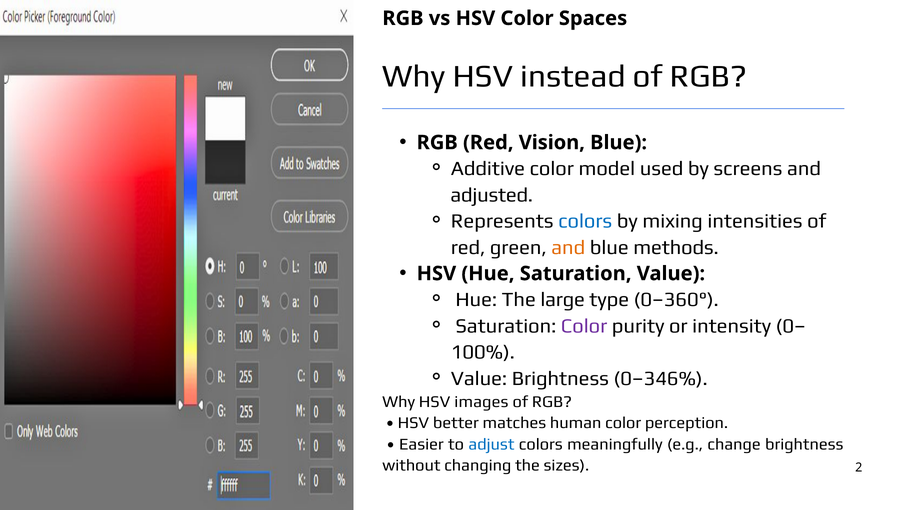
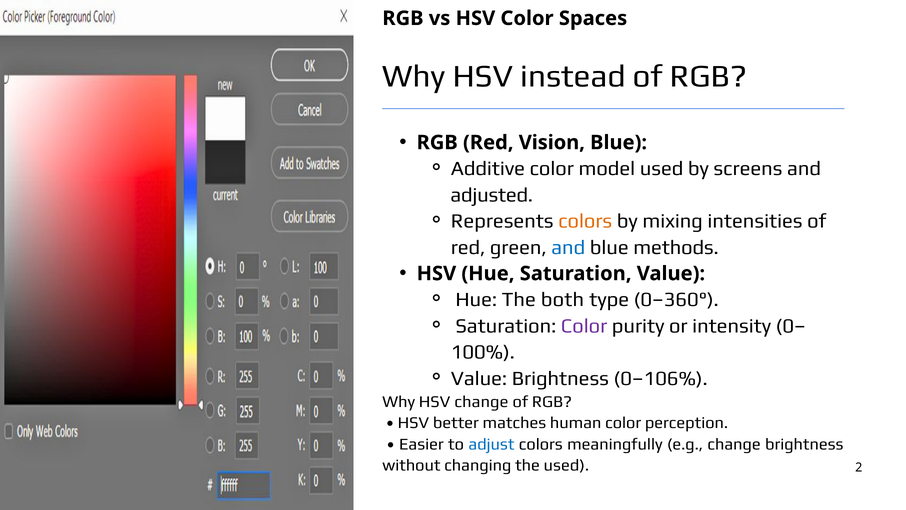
colors at (585, 221) colour: blue -> orange
and at (568, 247) colour: orange -> blue
large: large -> both
0–346%: 0–346% -> 0–106%
HSV images: images -> change
the sizes: sizes -> used
